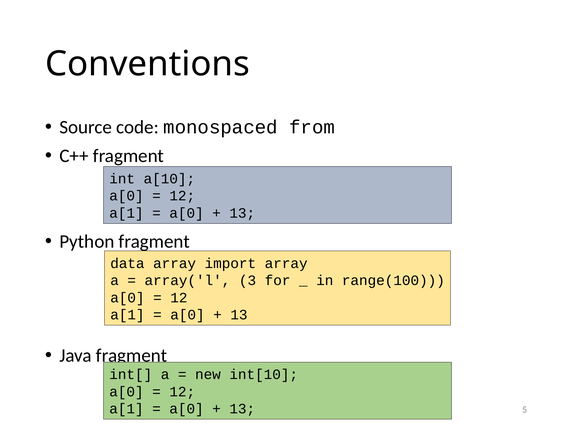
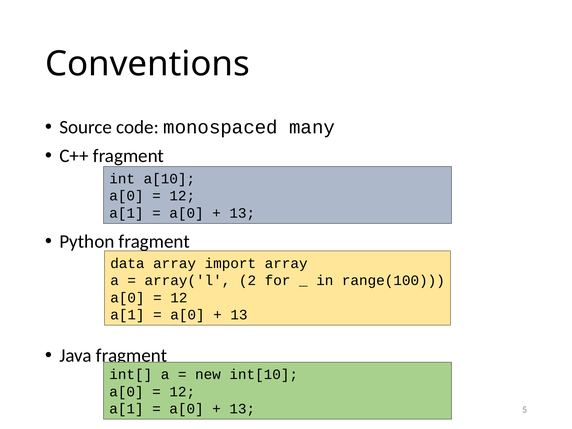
from: from -> many
3: 3 -> 2
